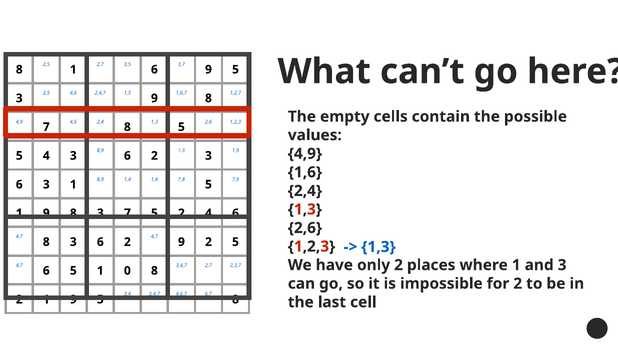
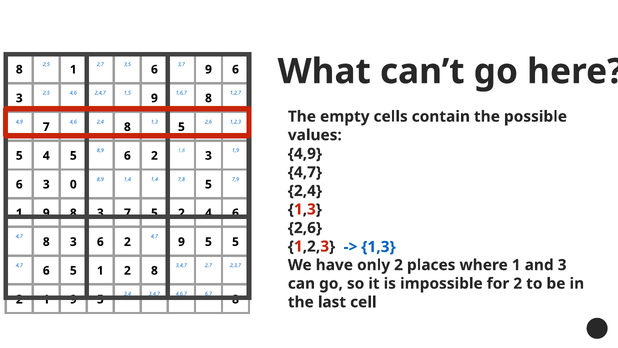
5 at (236, 69): 5 -> 6
4 3: 3 -> 5
1,6 at (305, 172): 1,6 -> 4,7
3 1: 1 -> 0
2 at (208, 242): 2 -> 5
1 0: 0 -> 2
